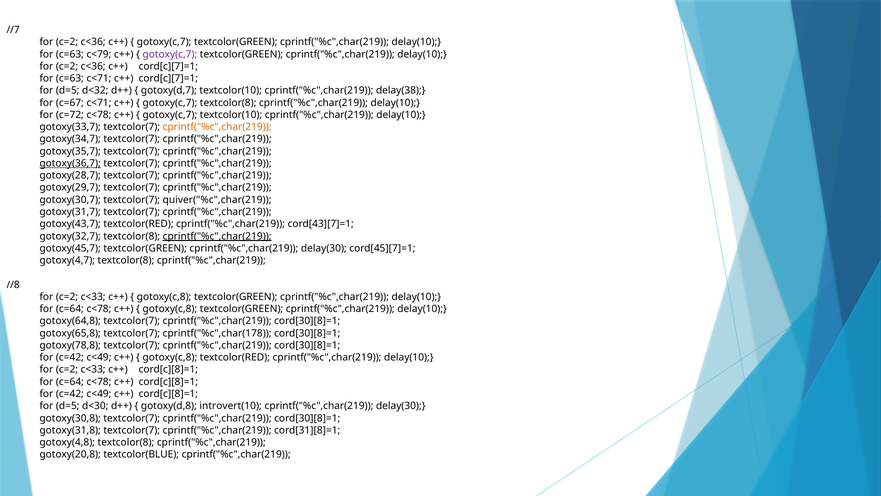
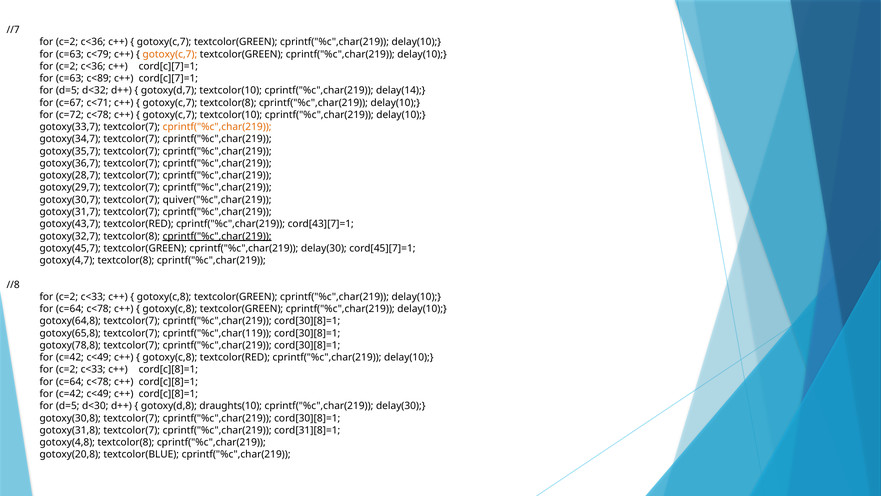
gotoxy(c,7 at (170, 54) colour: purple -> orange
c=63 c<71: c<71 -> c<89
delay(38: delay(38 -> delay(14
gotoxy(36,7 underline: present -> none
cprintf("%c",char(178: cprintf("%c",char(178 -> cprintf("%c",char(119
introvert(10: introvert(10 -> draughts(10
